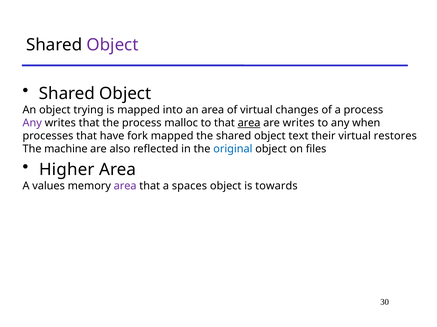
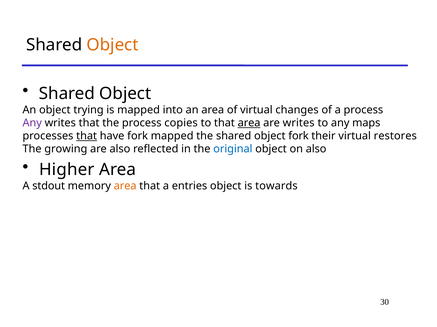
Object at (113, 45) colour: purple -> orange
malloc: malloc -> copies
when: when -> maps
that at (87, 136) underline: none -> present
object text: text -> fork
machine: machine -> growing
on files: files -> also
values: values -> stdout
area at (125, 186) colour: purple -> orange
spaces: spaces -> entries
